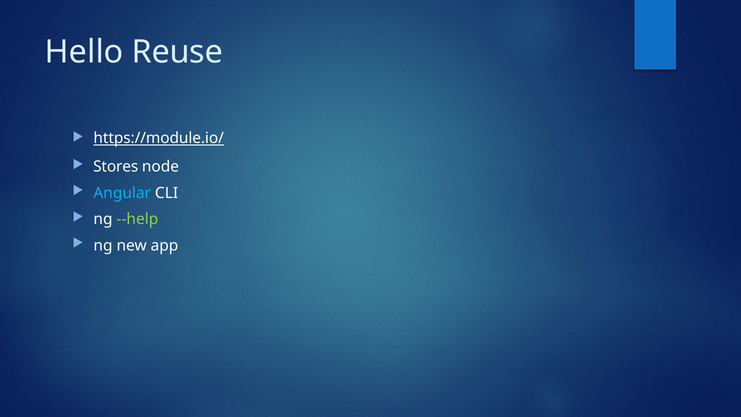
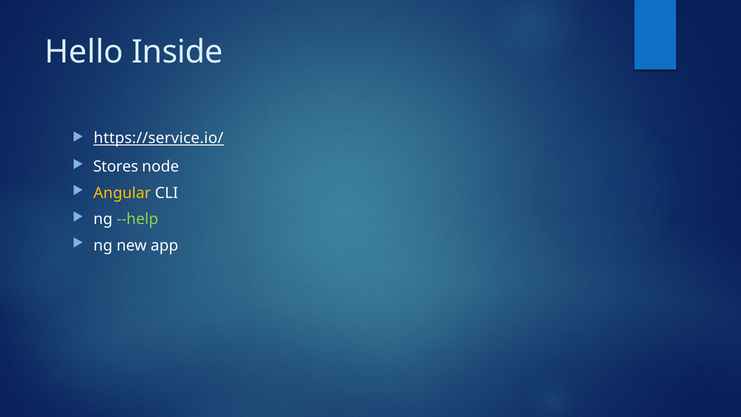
Reuse: Reuse -> Inside
https://module.io/: https://module.io/ -> https://service.io/
Angular colour: light blue -> yellow
